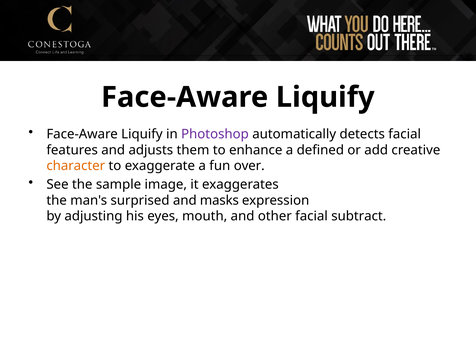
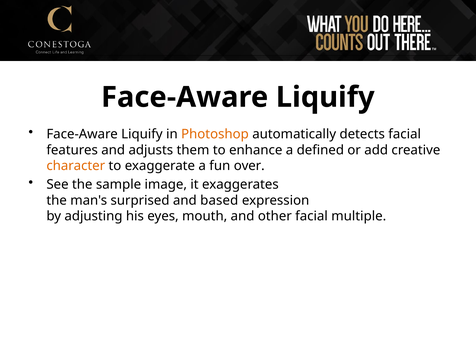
Photoshop colour: purple -> orange
masks: masks -> based
subtract: subtract -> multiple
